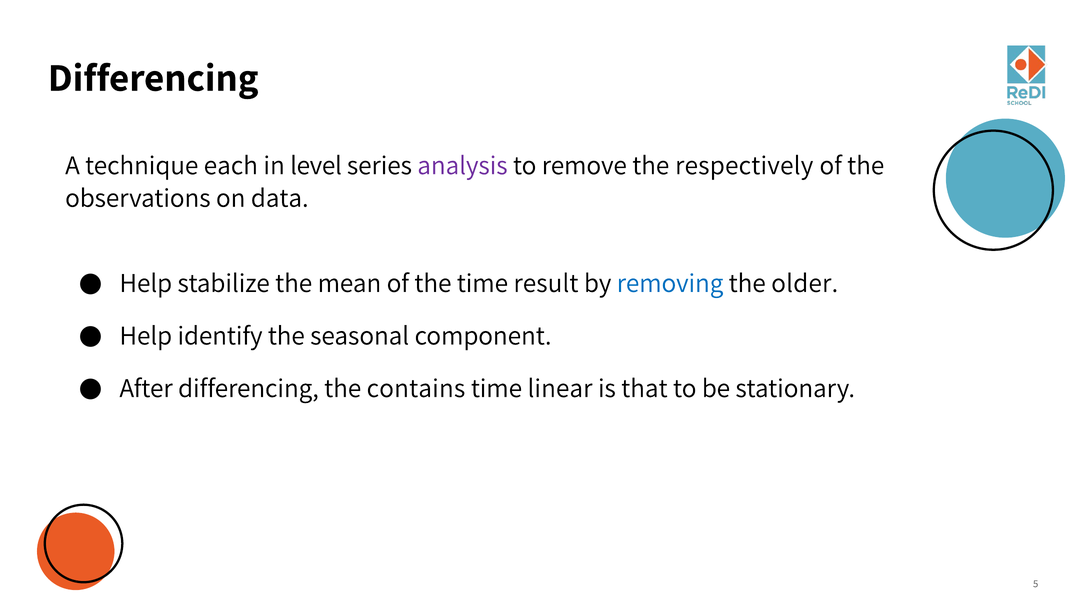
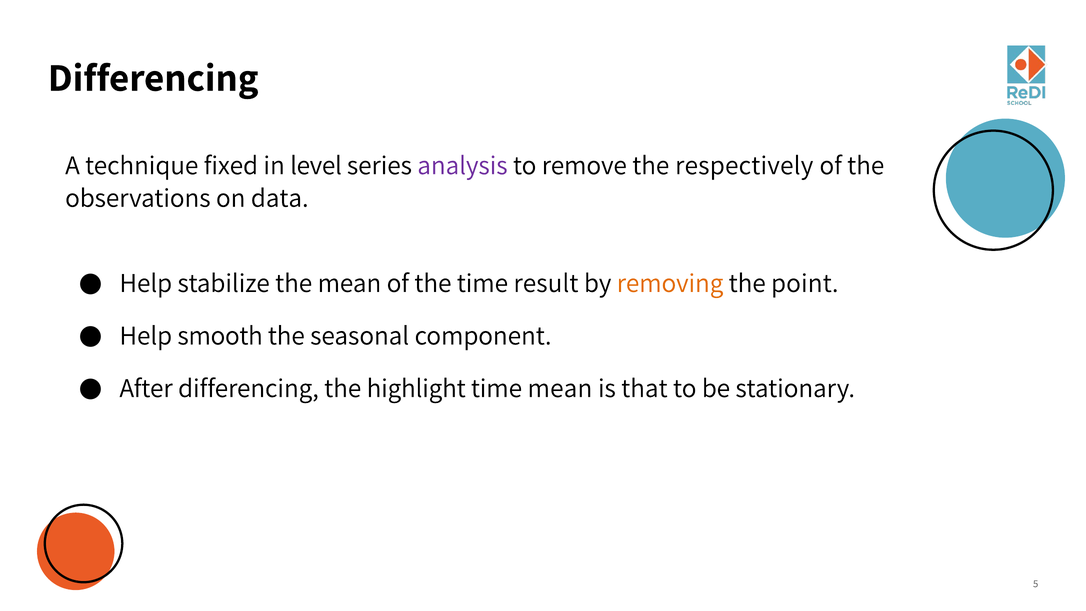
each: each -> fixed
removing colour: blue -> orange
older: older -> point
identify: identify -> smooth
contains: contains -> highlight
time linear: linear -> mean
